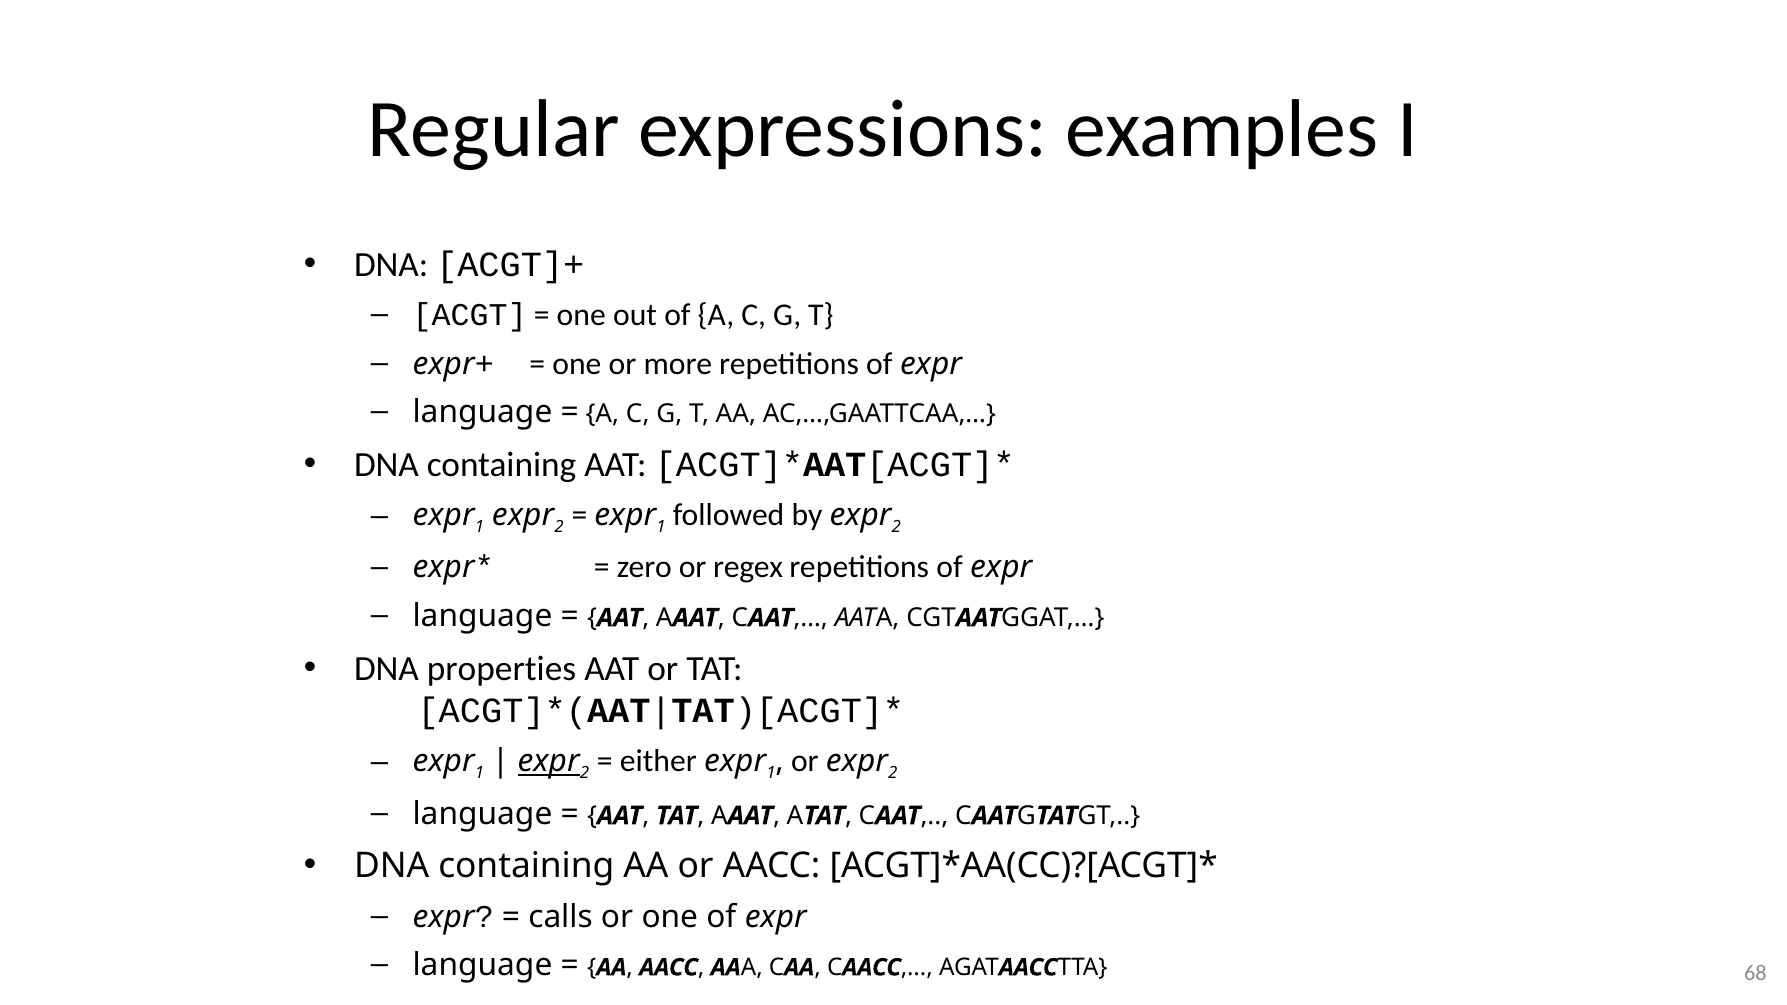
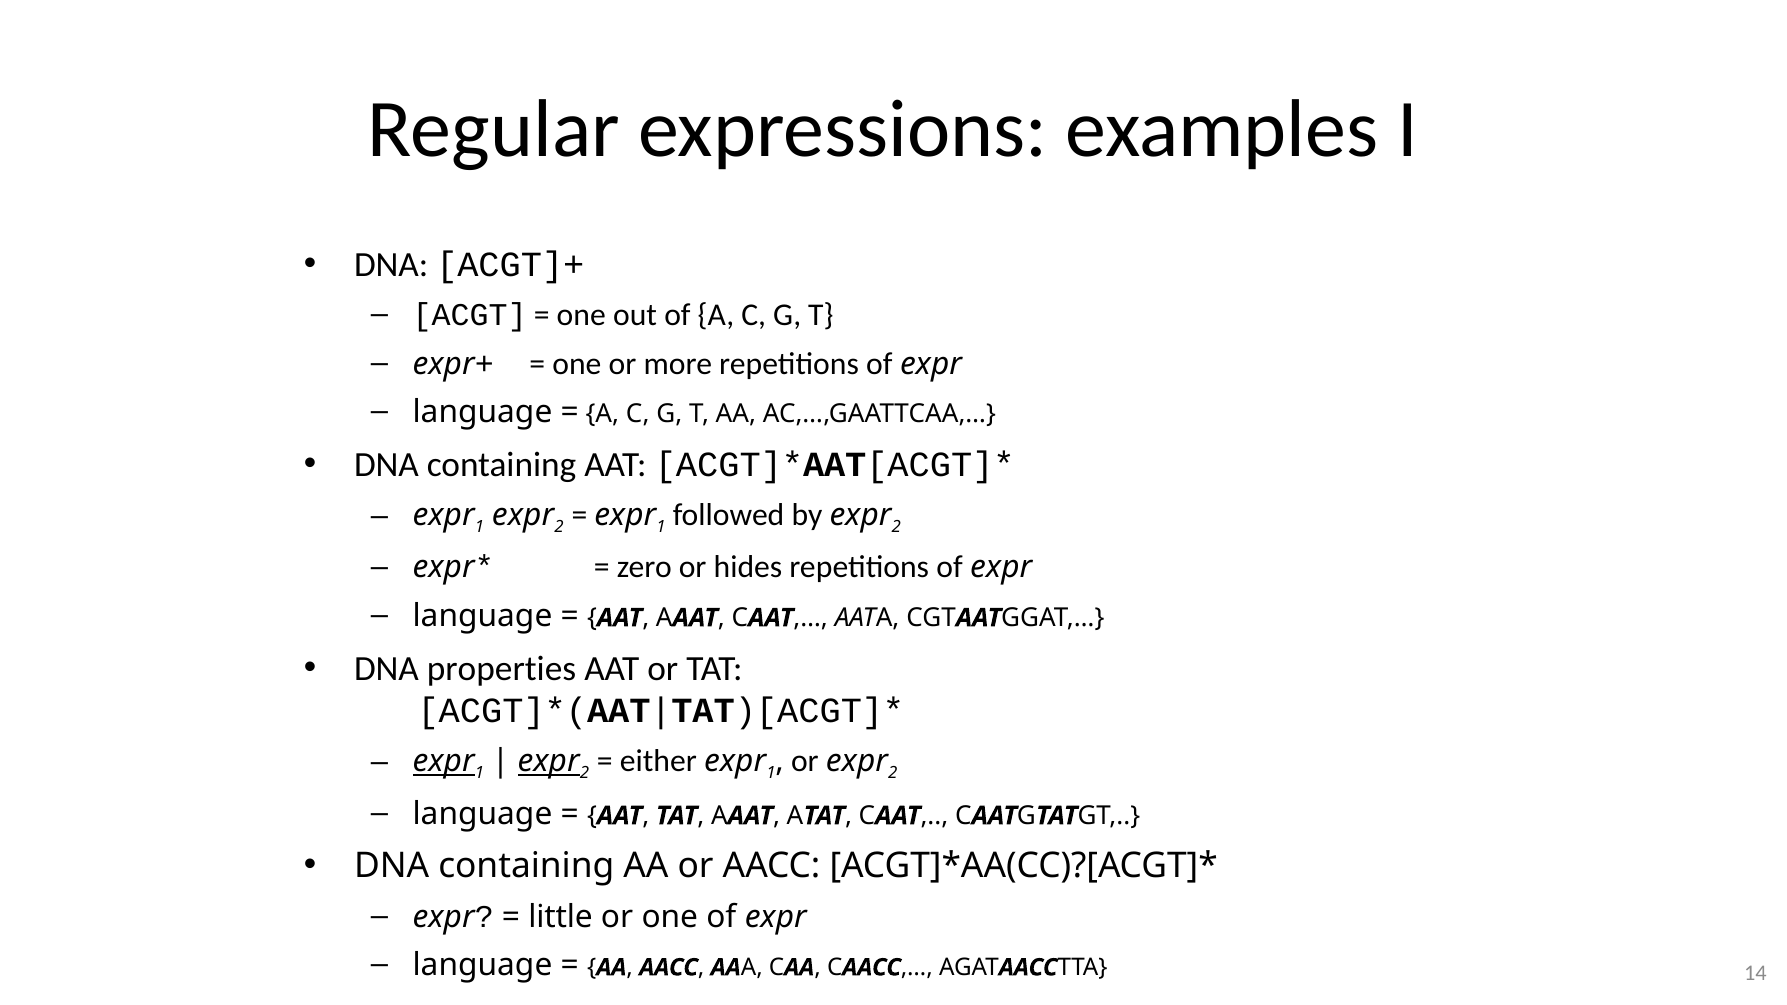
regex: regex -> hides
expr at (444, 761) underline: none -> present
calls: calls -> little
68: 68 -> 14
